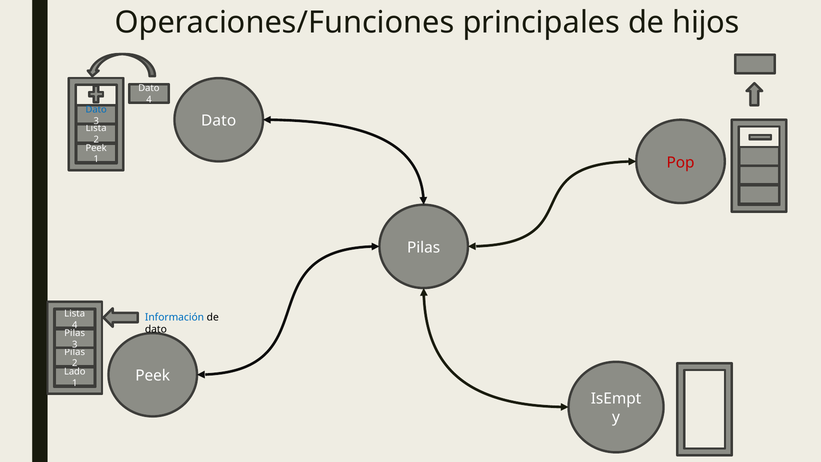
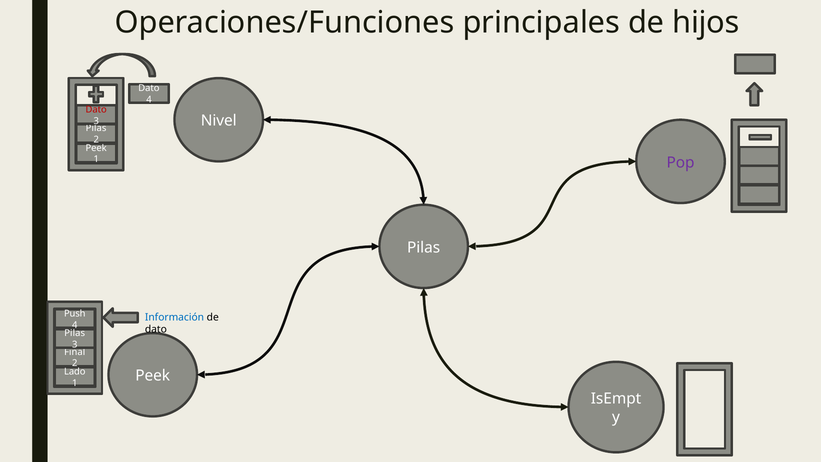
Dato at (96, 110) colour: blue -> red
Dato at (219, 121): Dato -> Nivel
Lista at (96, 128): Lista -> Pilas
Pop colour: red -> purple
Lista at (75, 314): Lista -> Push
Pilas at (75, 352): Pilas -> Final
